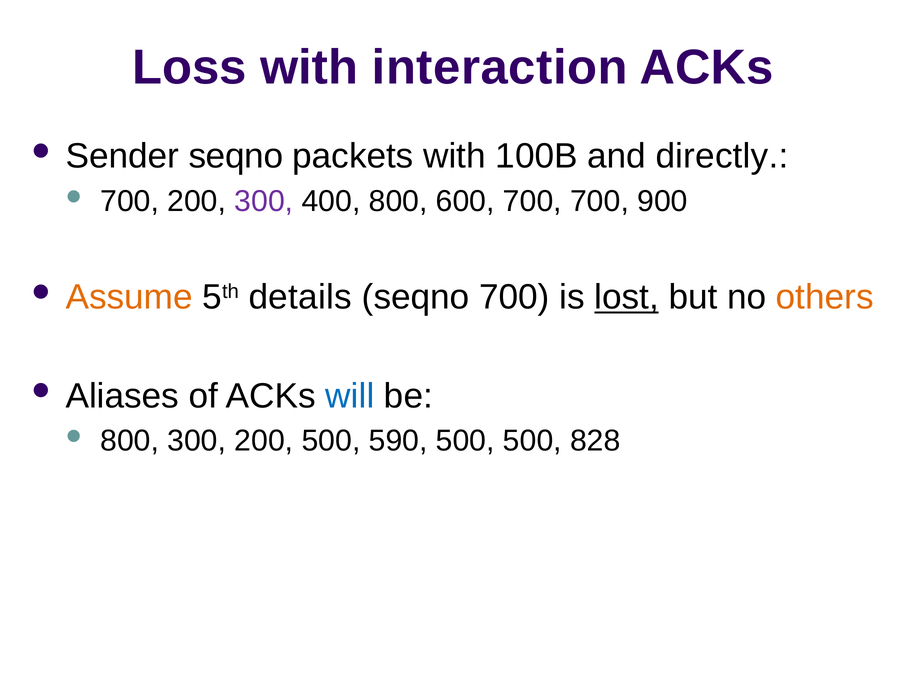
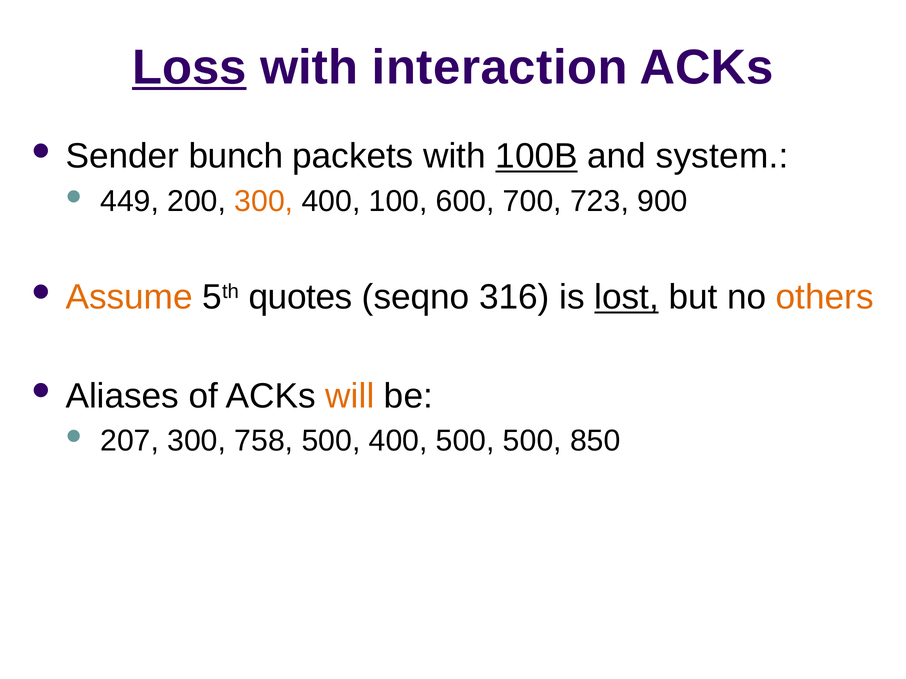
Loss underline: none -> present
Sender seqno: seqno -> bunch
100B underline: none -> present
directly: directly -> system
700 at (130, 201): 700 -> 449
300 at (264, 201) colour: purple -> orange
400 800: 800 -> 100
700 700: 700 -> 723
details: details -> quotes
seqno 700: 700 -> 316
will colour: blue -> orange
800 at (130, 441): 800 -> 207
300 200: 200 -> 758
500 590: 590 -> 400
828: 828 -> 850
